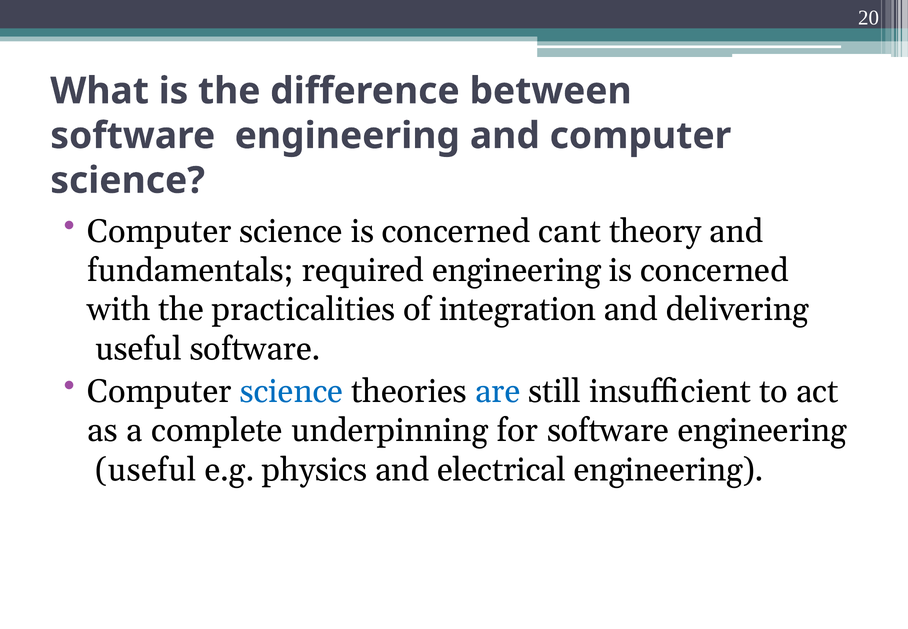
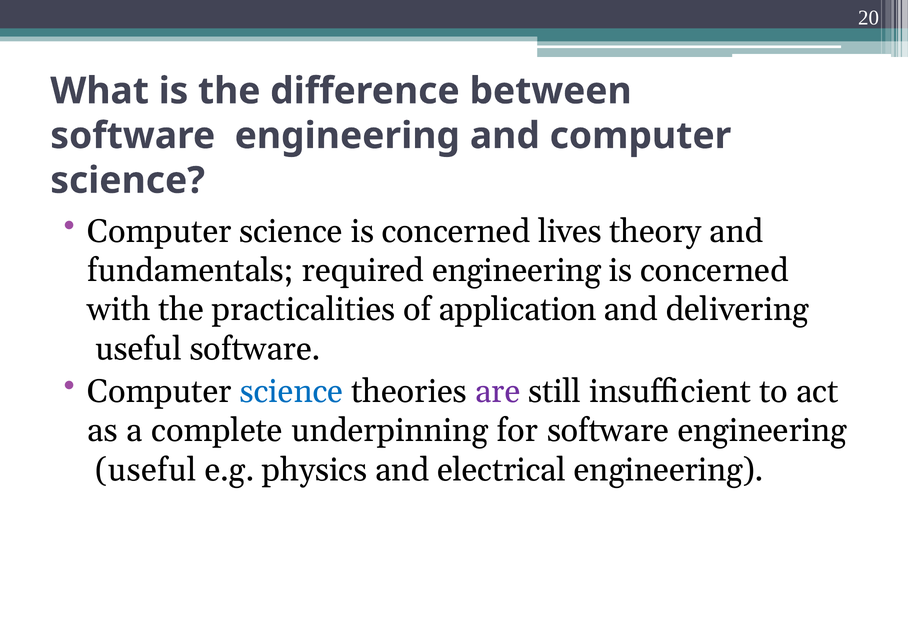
cant: cant -> lives
integration: integration -> application
are colour: blue -> purple
